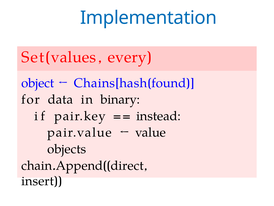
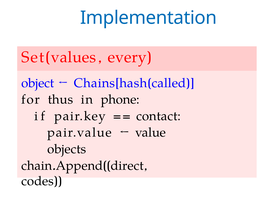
found: found -> called
data: data -> thus
binary: binary -> phone
instead: instead -> contact
insert: insert -> codes
